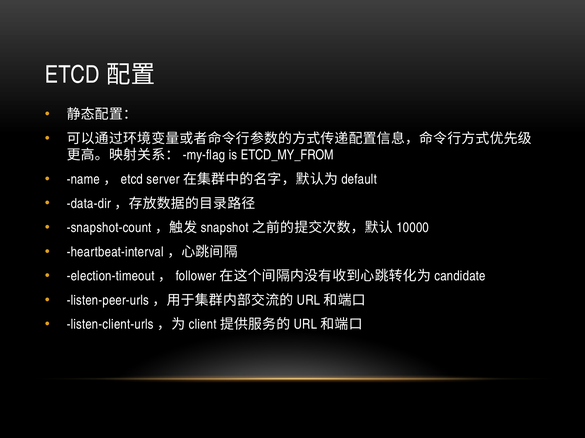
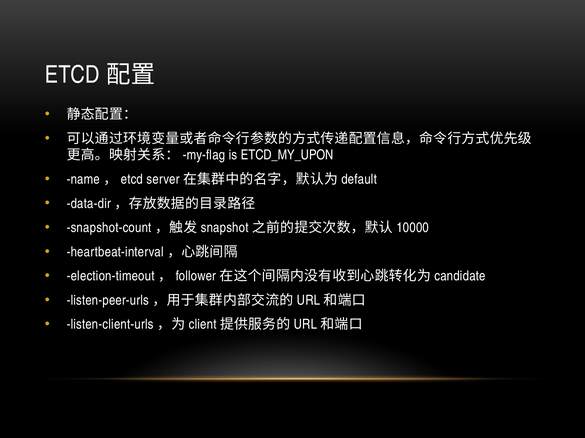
ETCD_MY_FROM: ETCD_MY_FROM -> ETCD_MY_UPON
